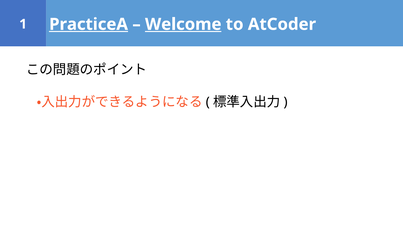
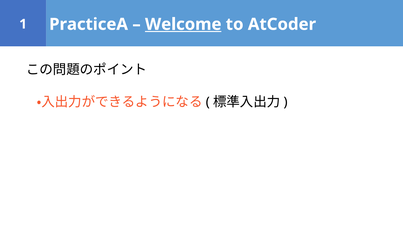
PracticeA underline: present -> none
